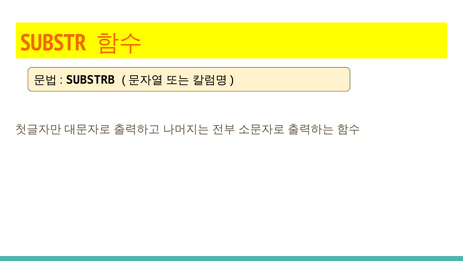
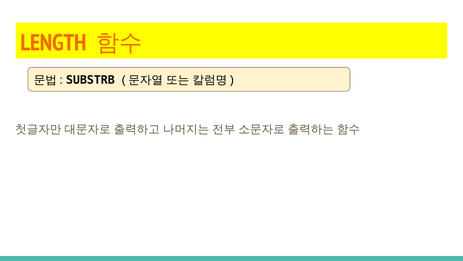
SUBSTR: SUBSTR -> LENGTH
